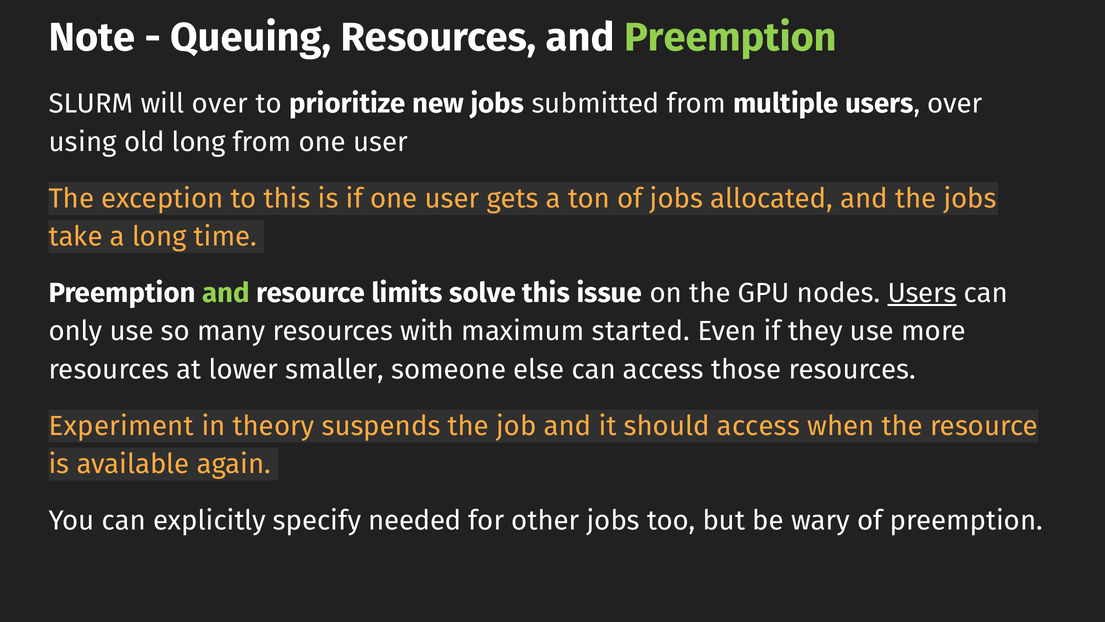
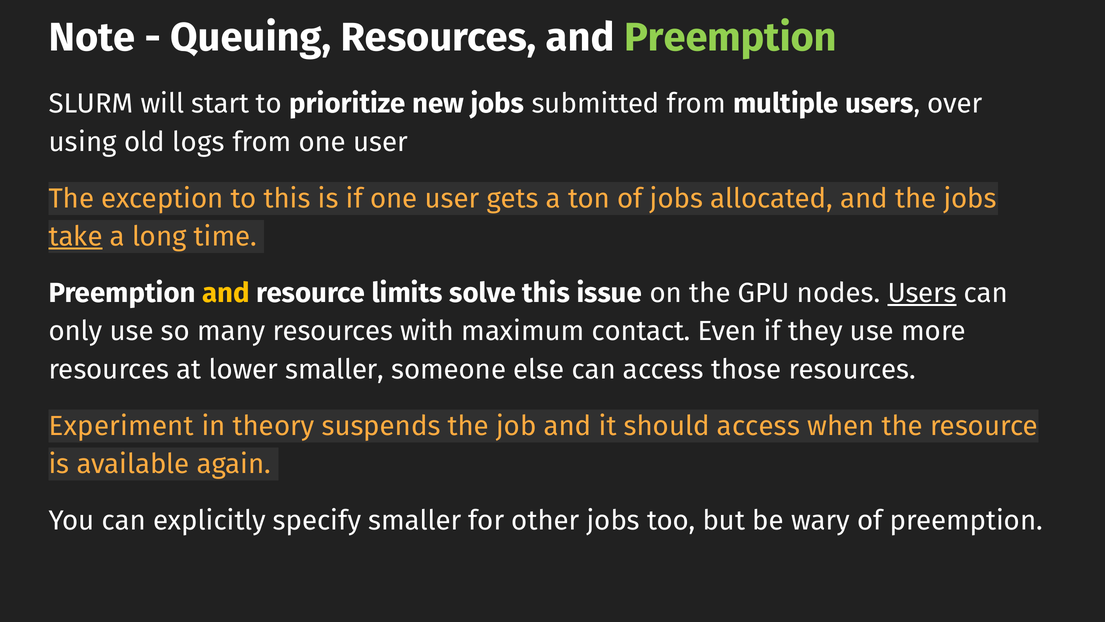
will over: over -> start
old long: long -> logs
take underline: none -> present
and at (226, 293) colour: light green -> yellow
started: started -> contact
specify needed: needed -> smaller
